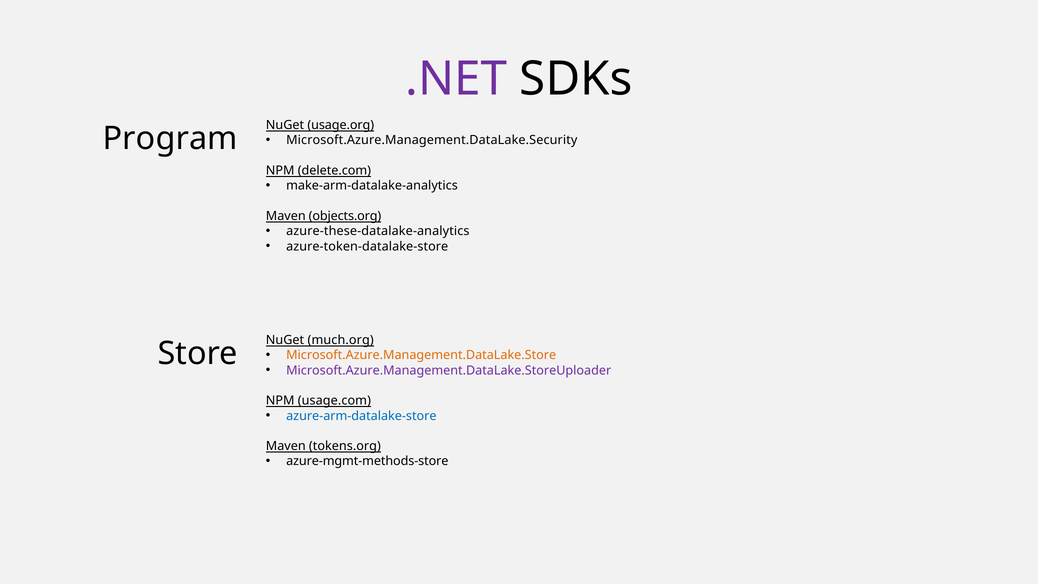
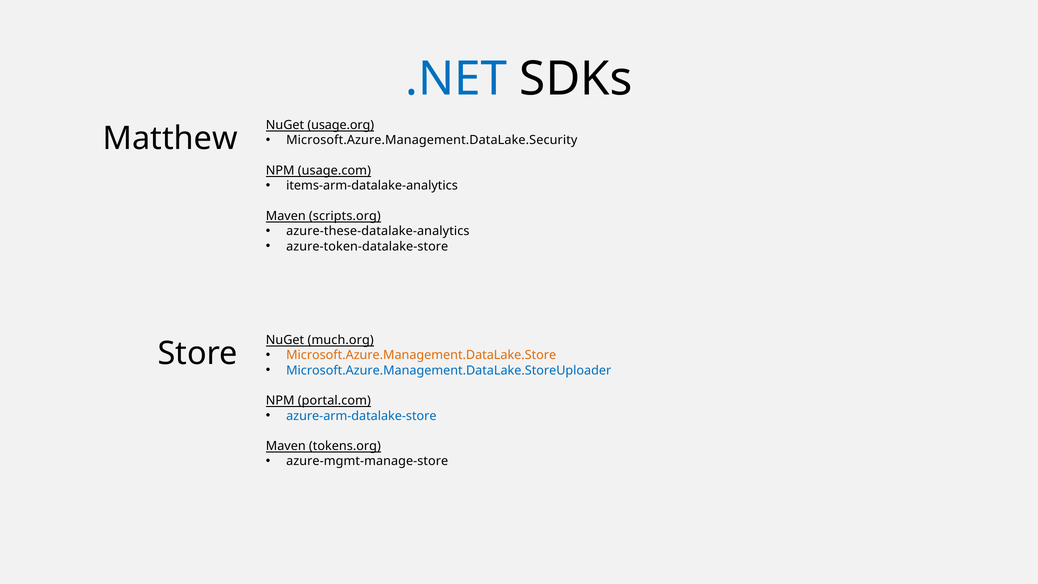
.NET colour: purple -> blue
Program: Program -> Matthew
delete.com: delete.com -> usage.com
make-arm-datalake-analytics: make-arm-datalake-analytics -> items-arm-datalake-analytics
objects.org: objects.org -> scripts.org
Microsoft.Azure.Management.DataLake.StoreUploader colour: purple -> blue
usage.com: usage.com -> portal.com
azure-mgmt-methods-store: azure-mgmt-methods-store -> azure-mgmt-manage-store
